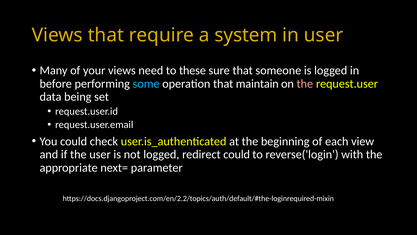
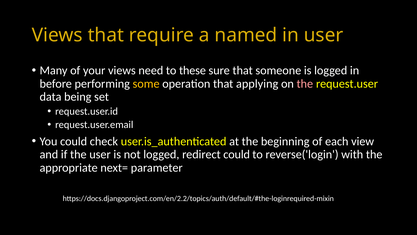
system: system -> named
some colour: light blue -> yellow
maintain: maintain -> applying
